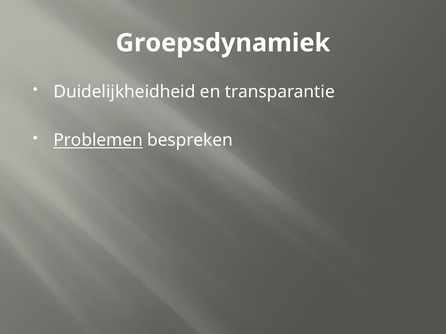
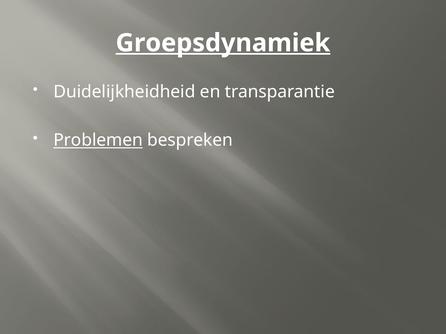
Groepsdynamiek underline: none -> present
